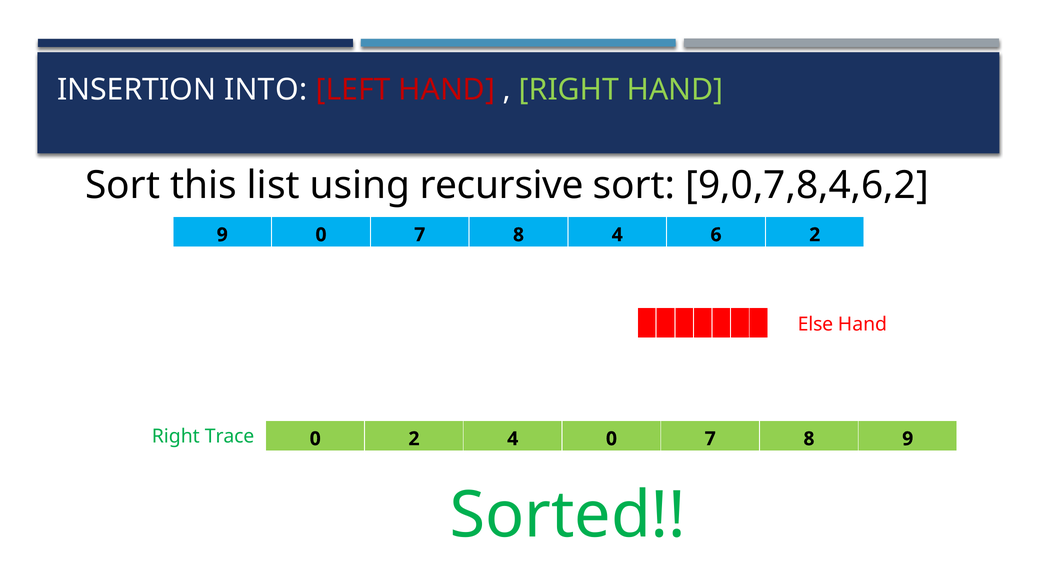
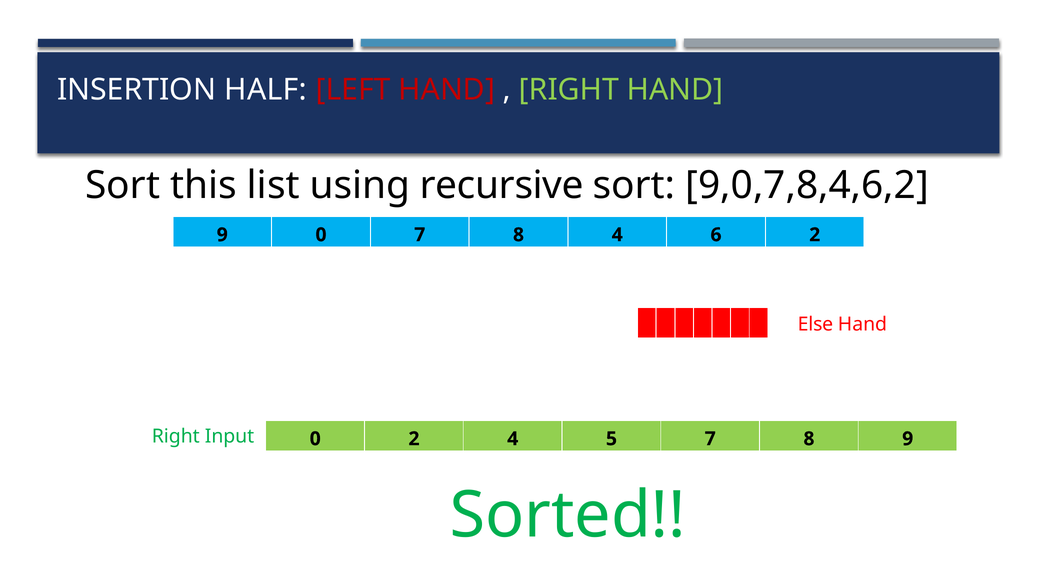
INTO: INTO -> HALF
Trace: Trace -> Input
4 0: 0 -> 5
